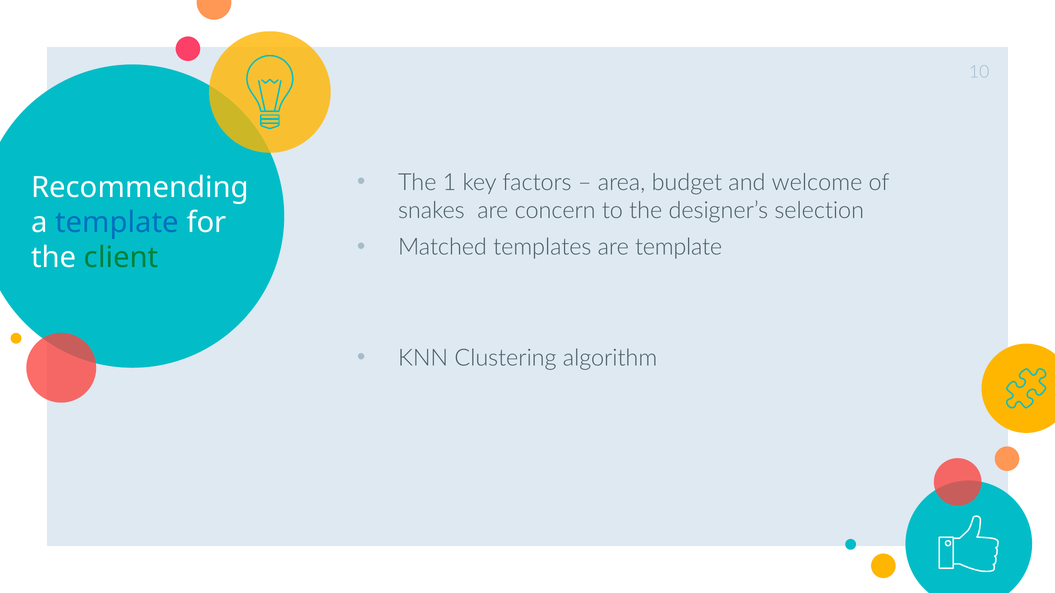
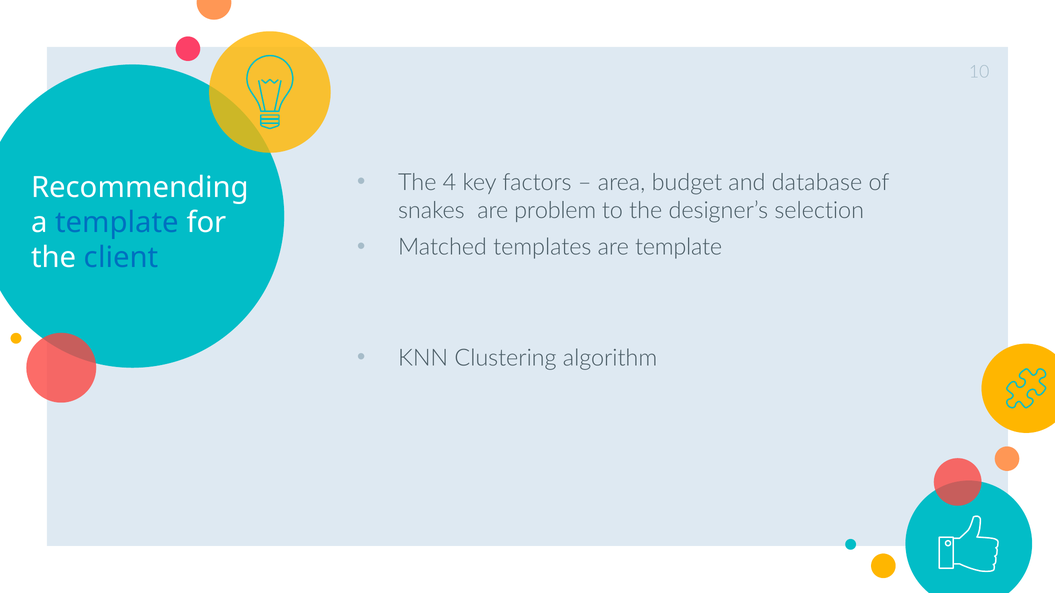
1: 1 -> 4
welcome: welcome -> database
concern: concern -> problem
client colour: green -> blue
